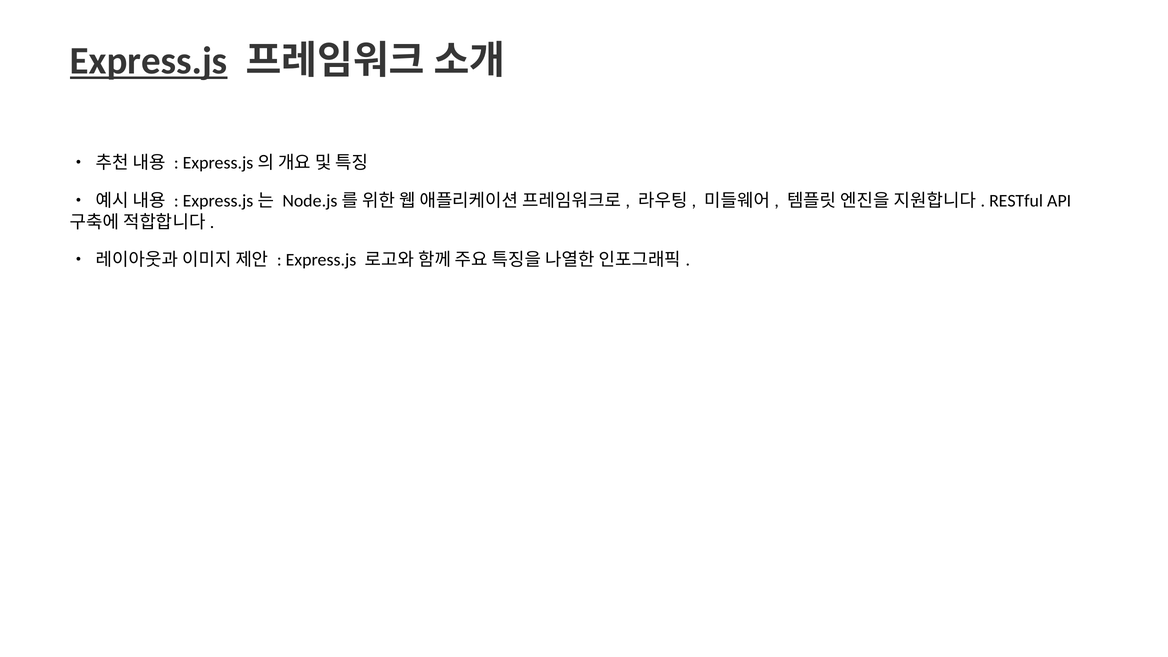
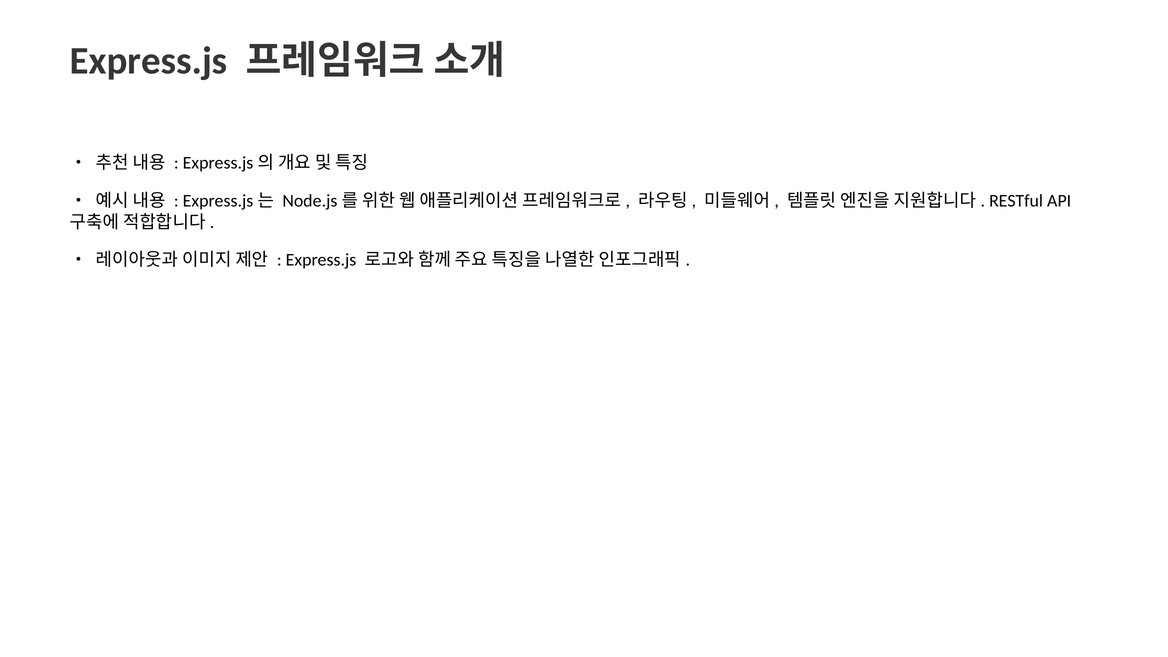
Express.js at (149, 61) underline: present -> none
